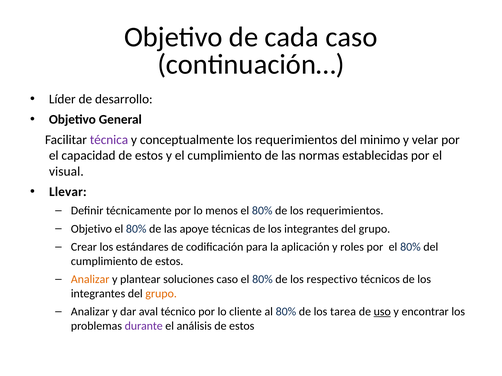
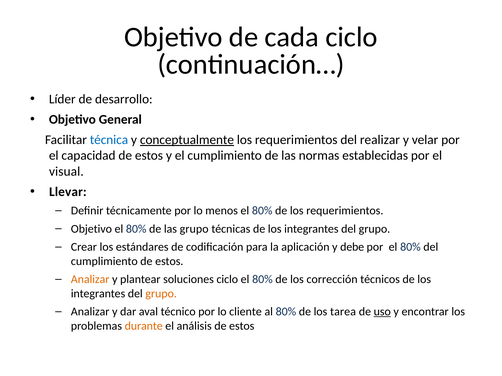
cada caso: caso -> ciclo
técnica colour: purple -> blue
conceptualmente underline: none -> present
minimo: minimo -> realizar
las apoye: apoye -> grupo
roles: roles -> debe
soluciones caso: caso -> ciclo
respectivo: respectivo -> corrección
durante colour: purple -> orange
